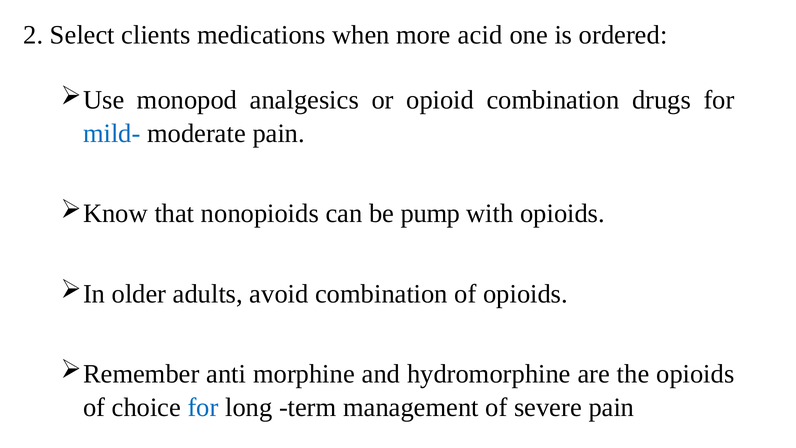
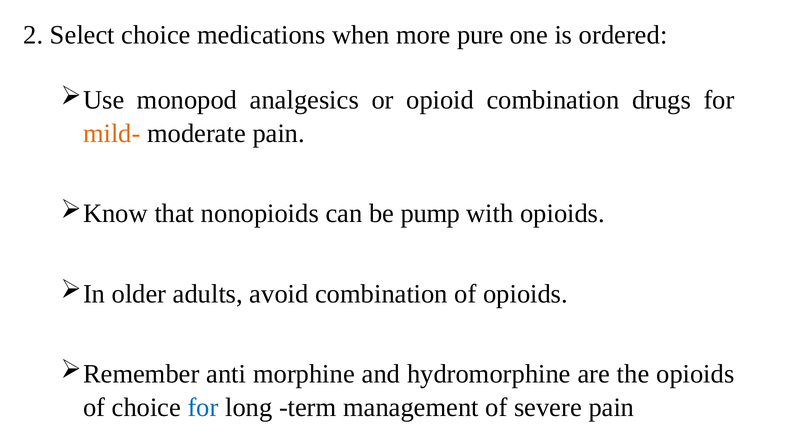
Select clients: clients -> choice
acid: acid -> pure
mild- colour: blue -> orange
